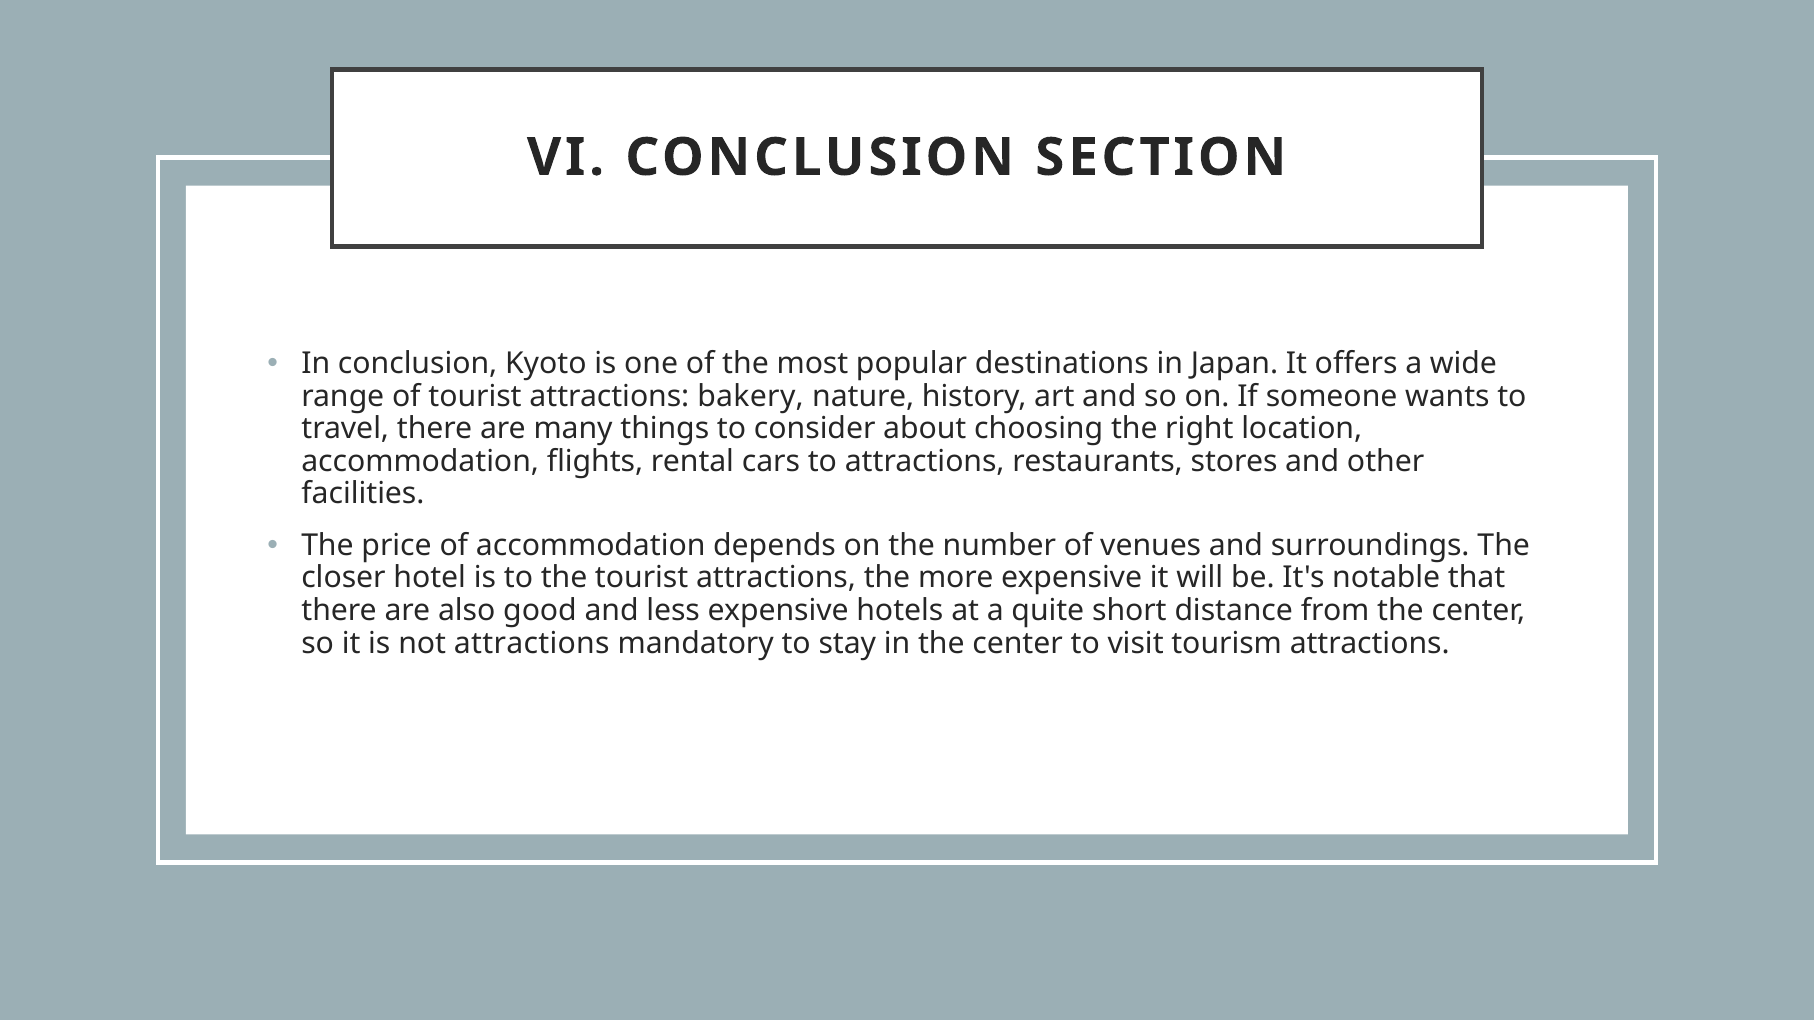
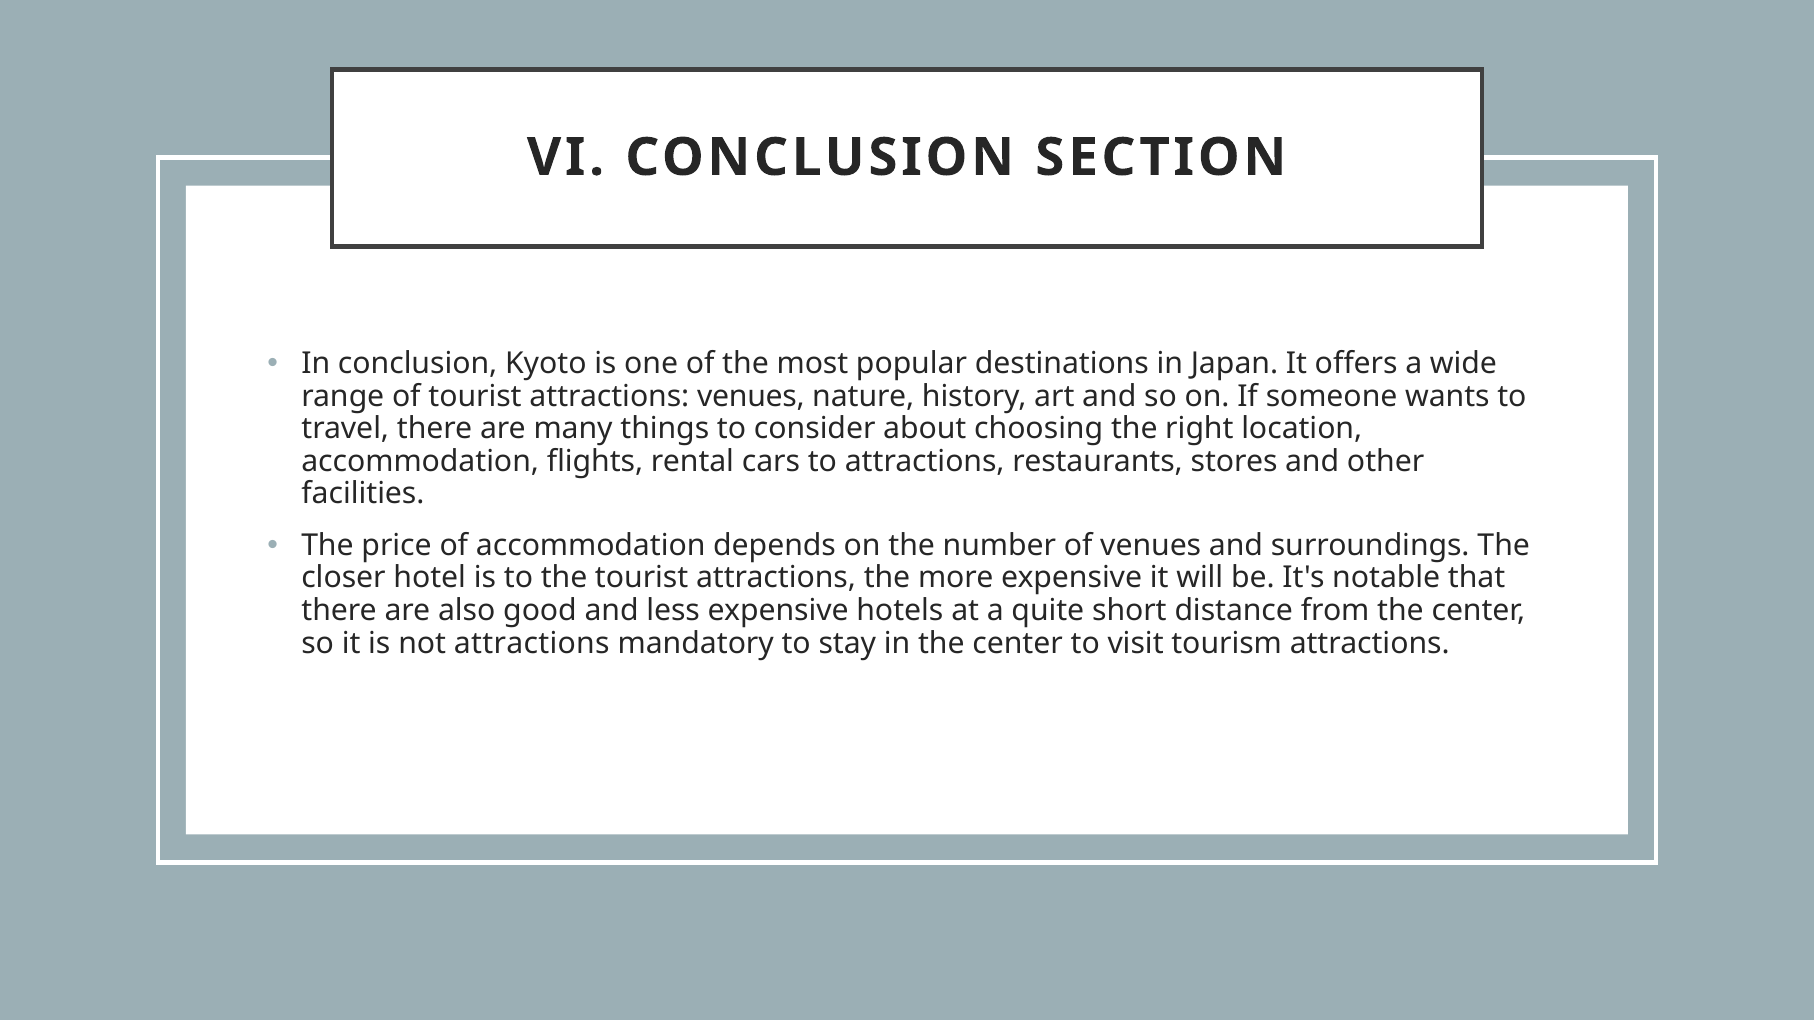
attractions bakery: bakery -> venues
